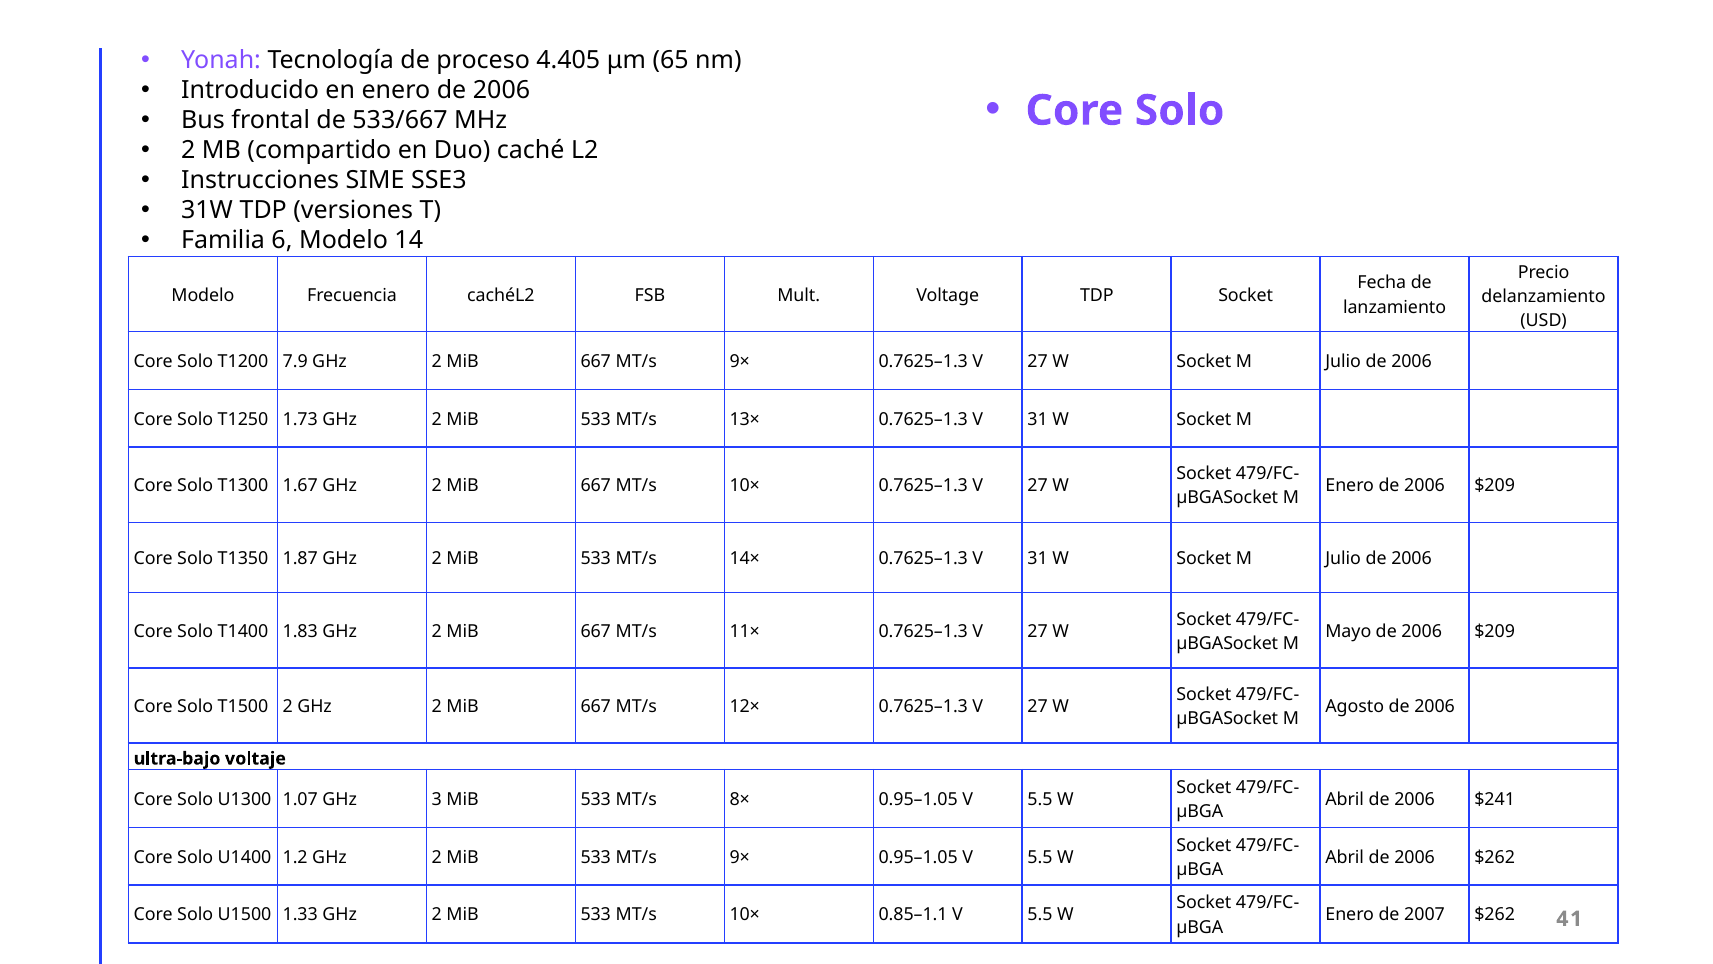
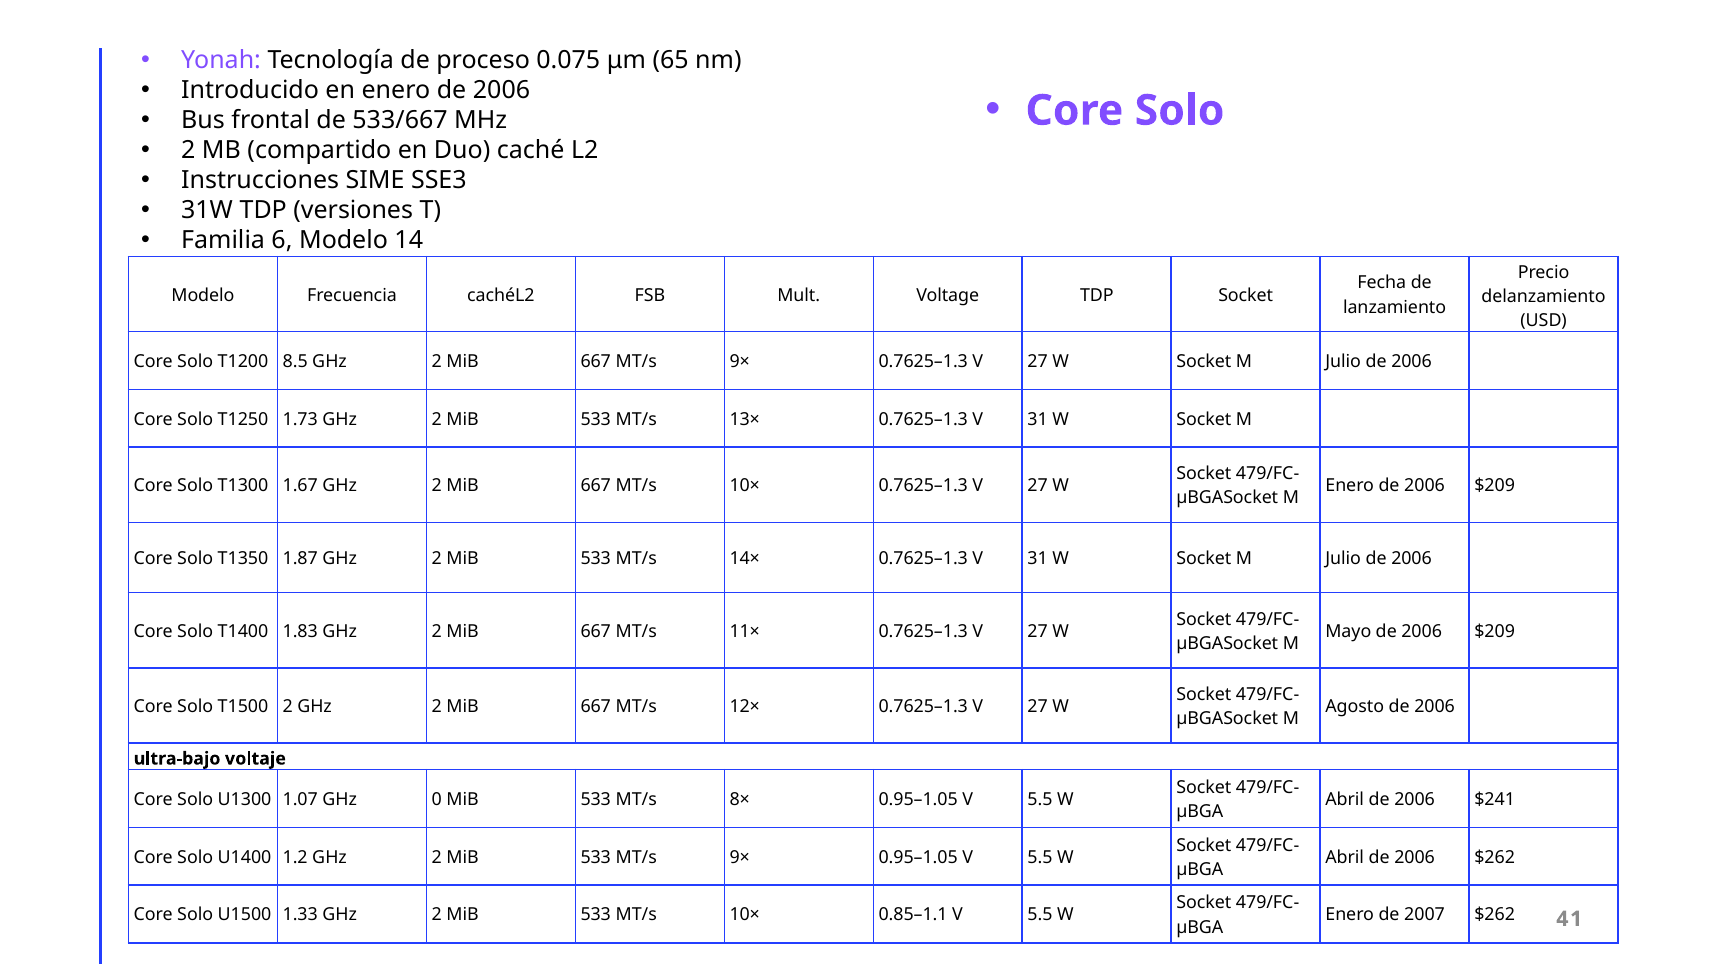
4.405: 4.405 -> 0.075
7.9: 7.9 -> 8.5
3: 3 -> 0
